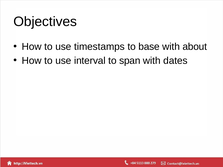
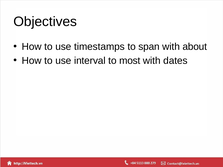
base: base -> span
span: span -> most
